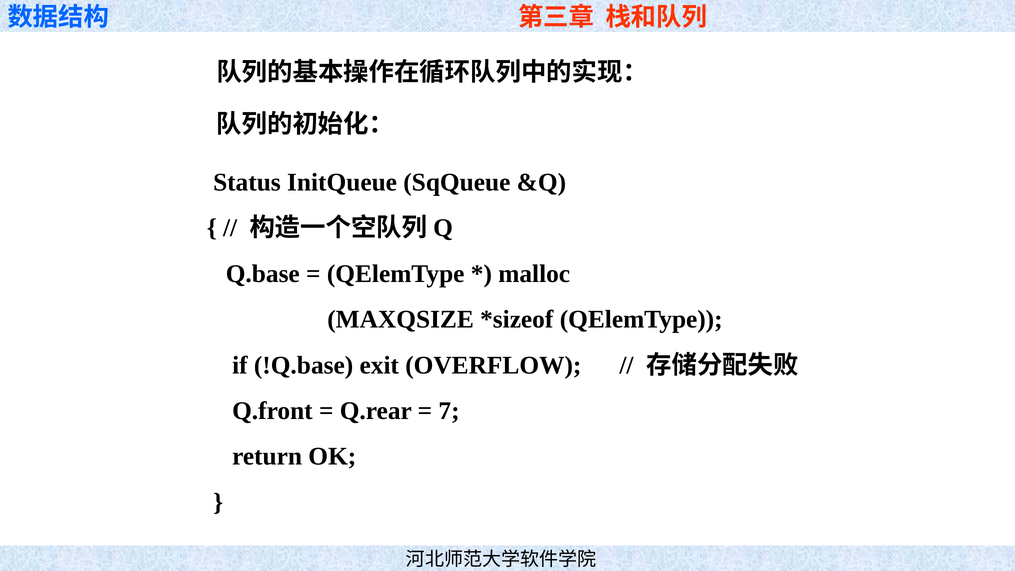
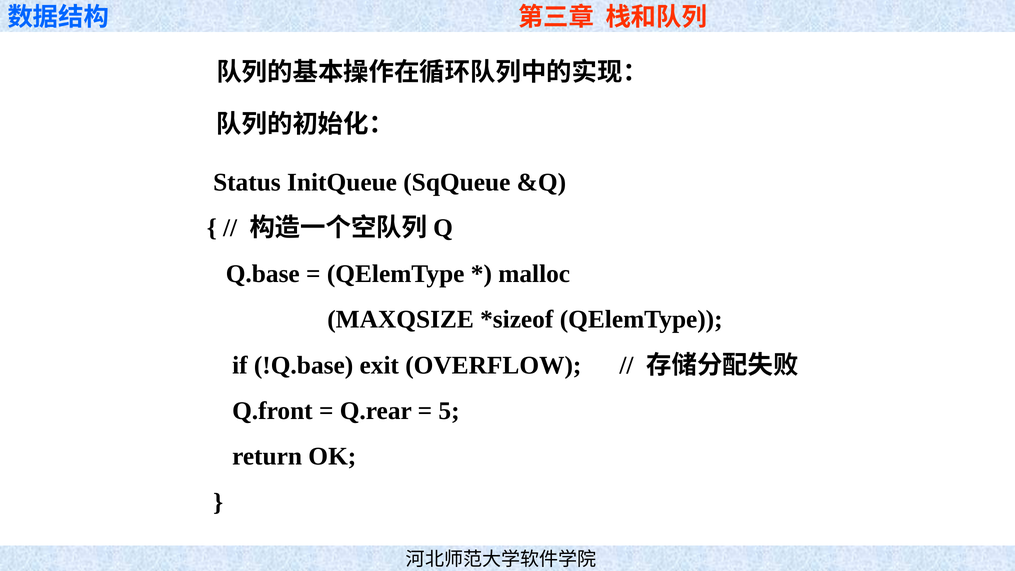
7: 7 -> 5
